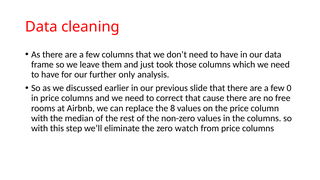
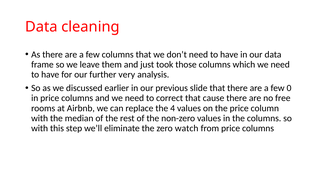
only: only -> very
8: 8 -> 4
